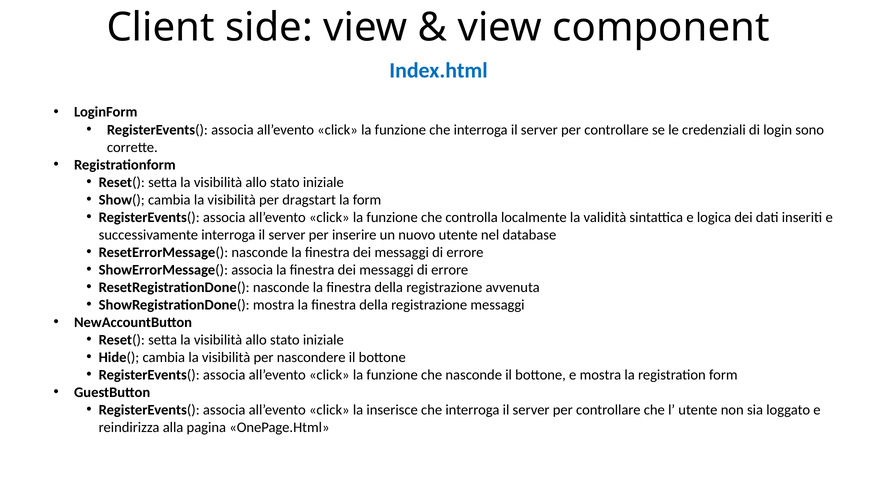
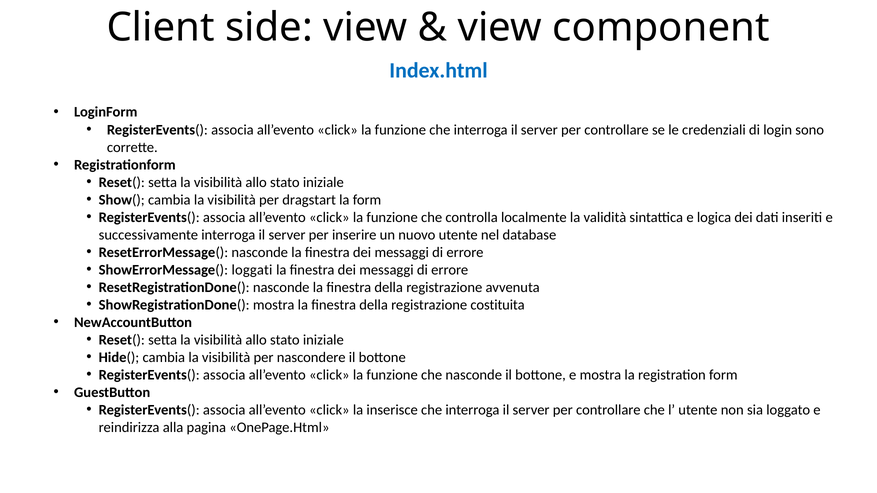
ShowErrorMessage( associa: associa -> loggati
registrazione messaggi: messaggi -> costituita
